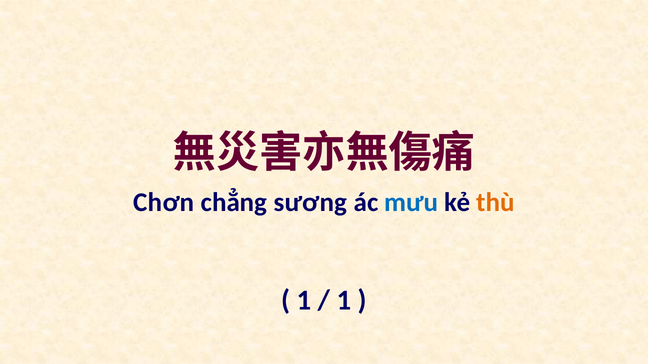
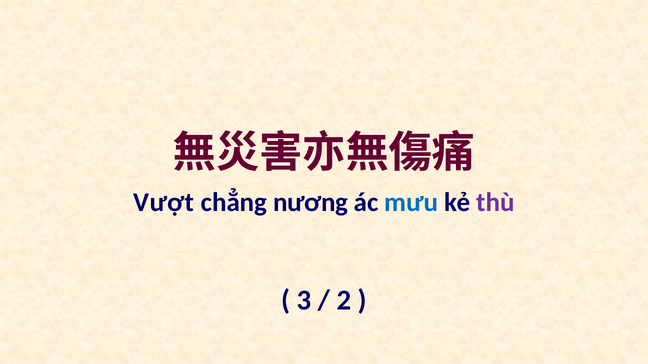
Chơn: Chơn -> Vượt
sương: sương -> nương
thù colour: orange -> purple
1 at (304, 301): 1 -> 3
1 at (344, 301): 1 -> 2
